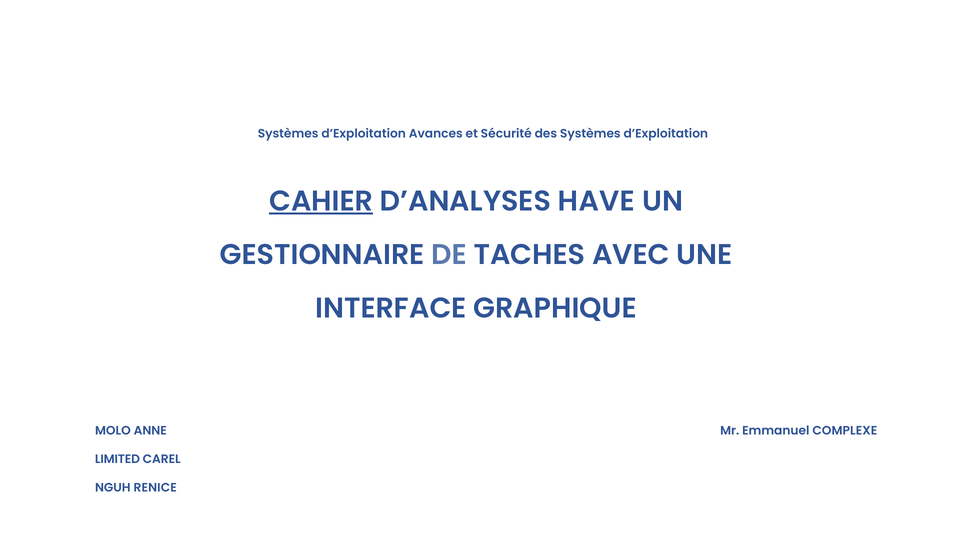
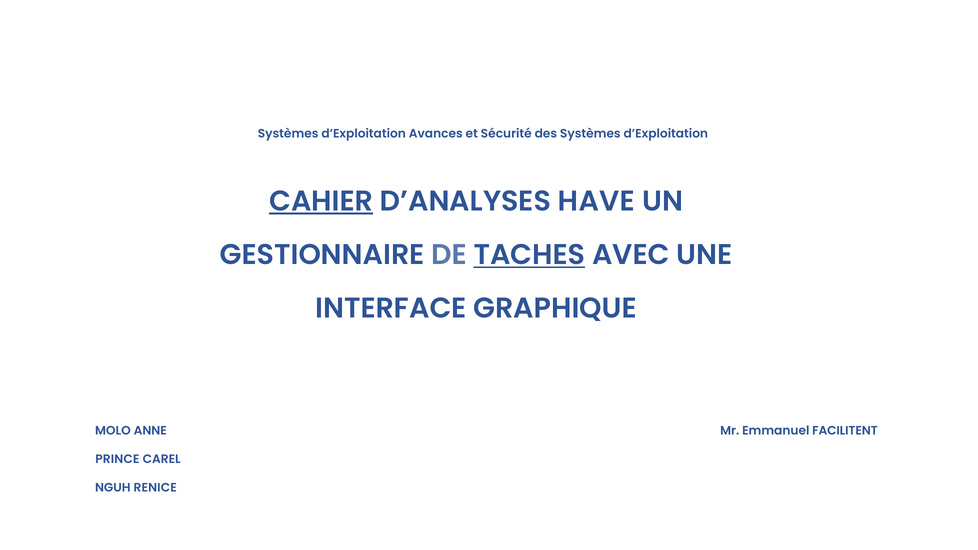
TACHES underline: none -> present
COMPLEXE: COMPLEXE -> FACILITENT
LIMITED: LIMITED -> PRINCE
